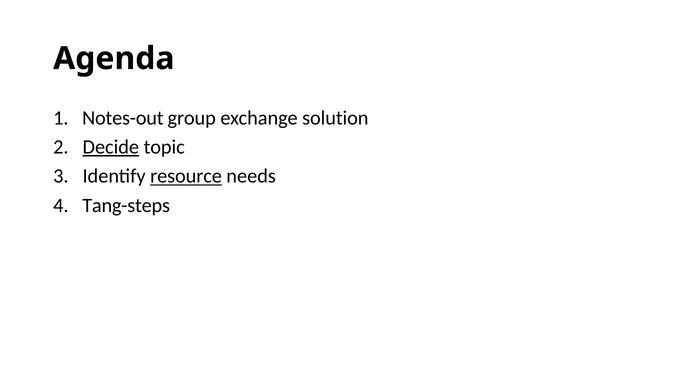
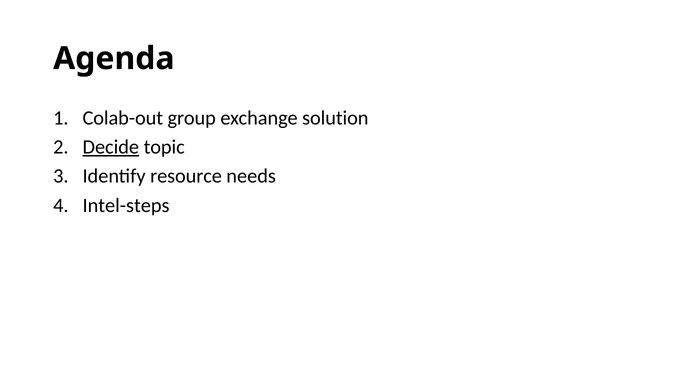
Notes-out: Notes-out -> Colab-out
resource underline: present -> none
Tang-steps: Tang-steps -> Intel-steps
